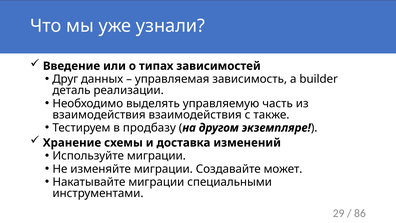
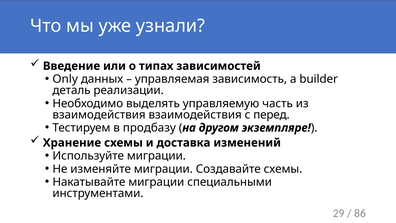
Друг: Друг -> Only
также: также -> перед
Создавайте может: может -> схемы
